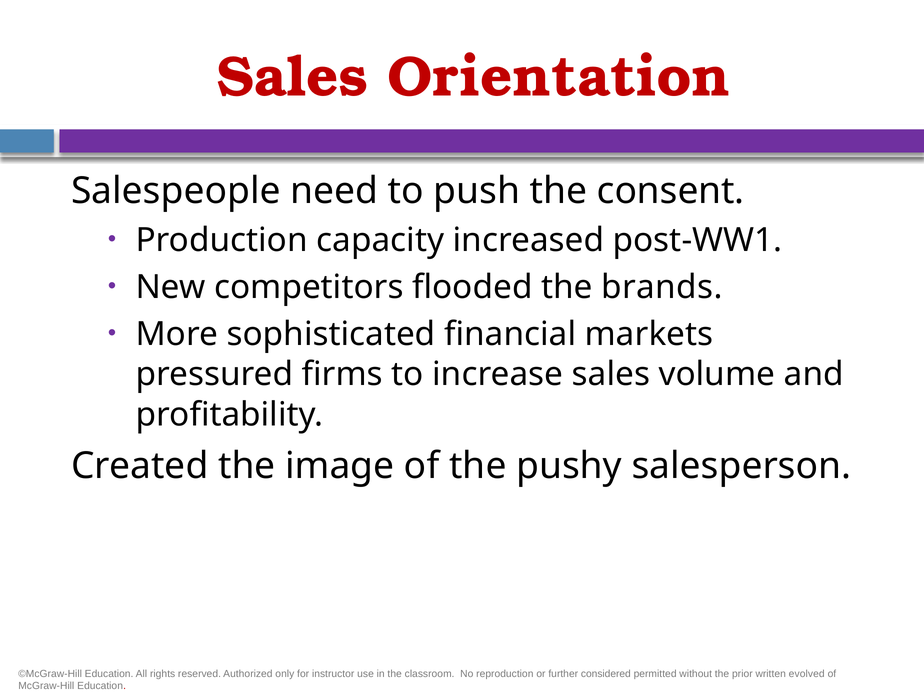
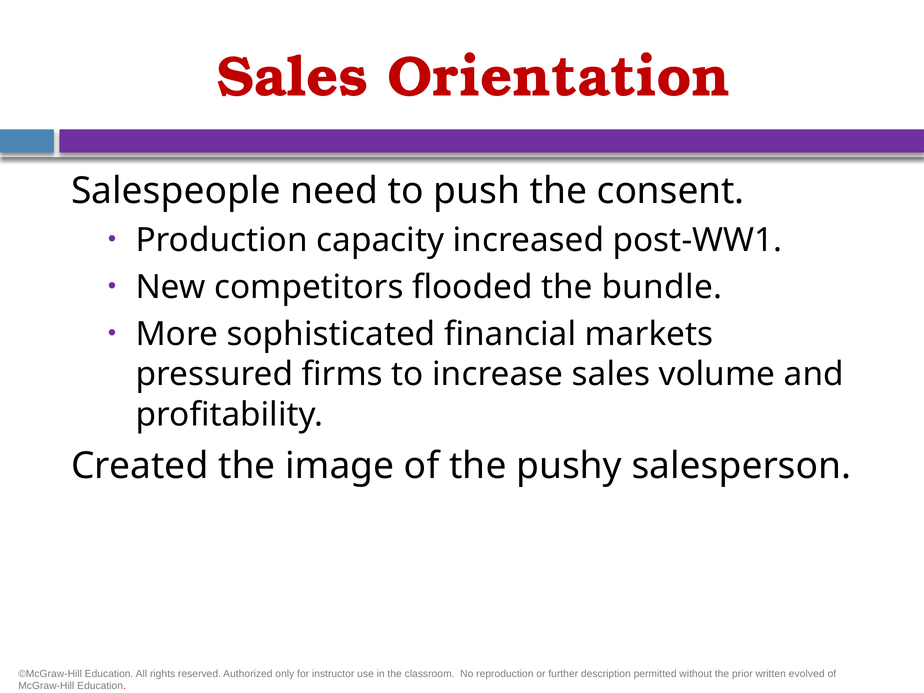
brands: brands -> bundle
considered: considered -> description
